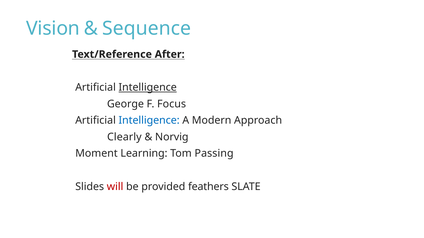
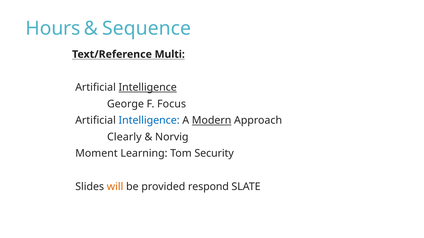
Vision: Vision -> Hours
After: After -> Multi
Modern underline: none -> present
Passing: Passing -> Security
will colour: red -> orange
feathers: feathers -> respond
